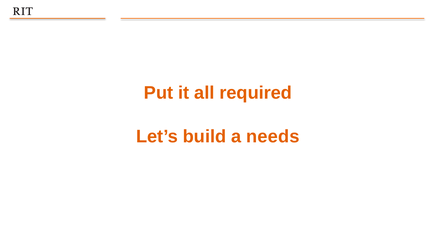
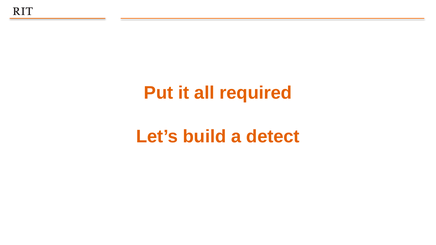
needs: needs -> detect
